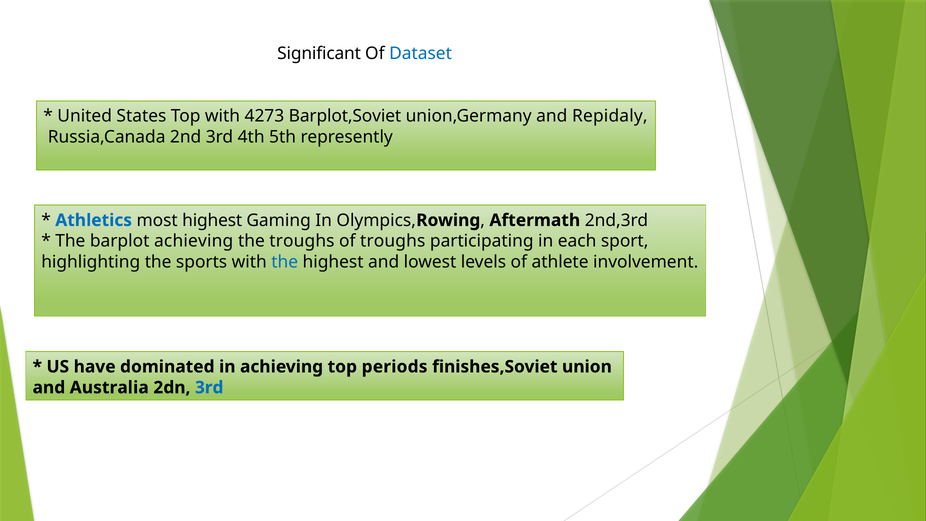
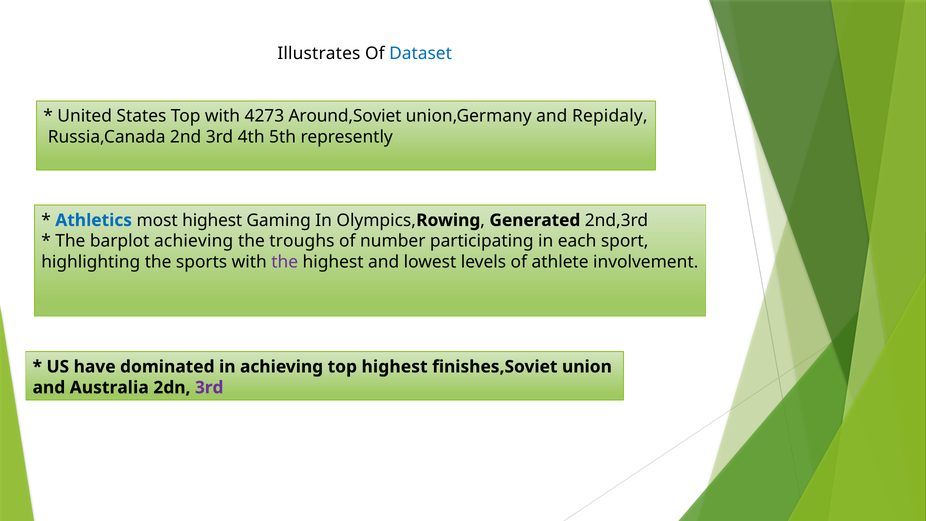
Significant: Significant -> Illustrates
Barplot,Soviet: Barplot,Soviet -> Around,Soviet
Aftermath: Aftermath -> Generated
of troughs: troughs -> number
the at (285, 262) colour: blue -> purple
top periods: periods -> highest
3rd at (209, 387) colour: blue -> purple
